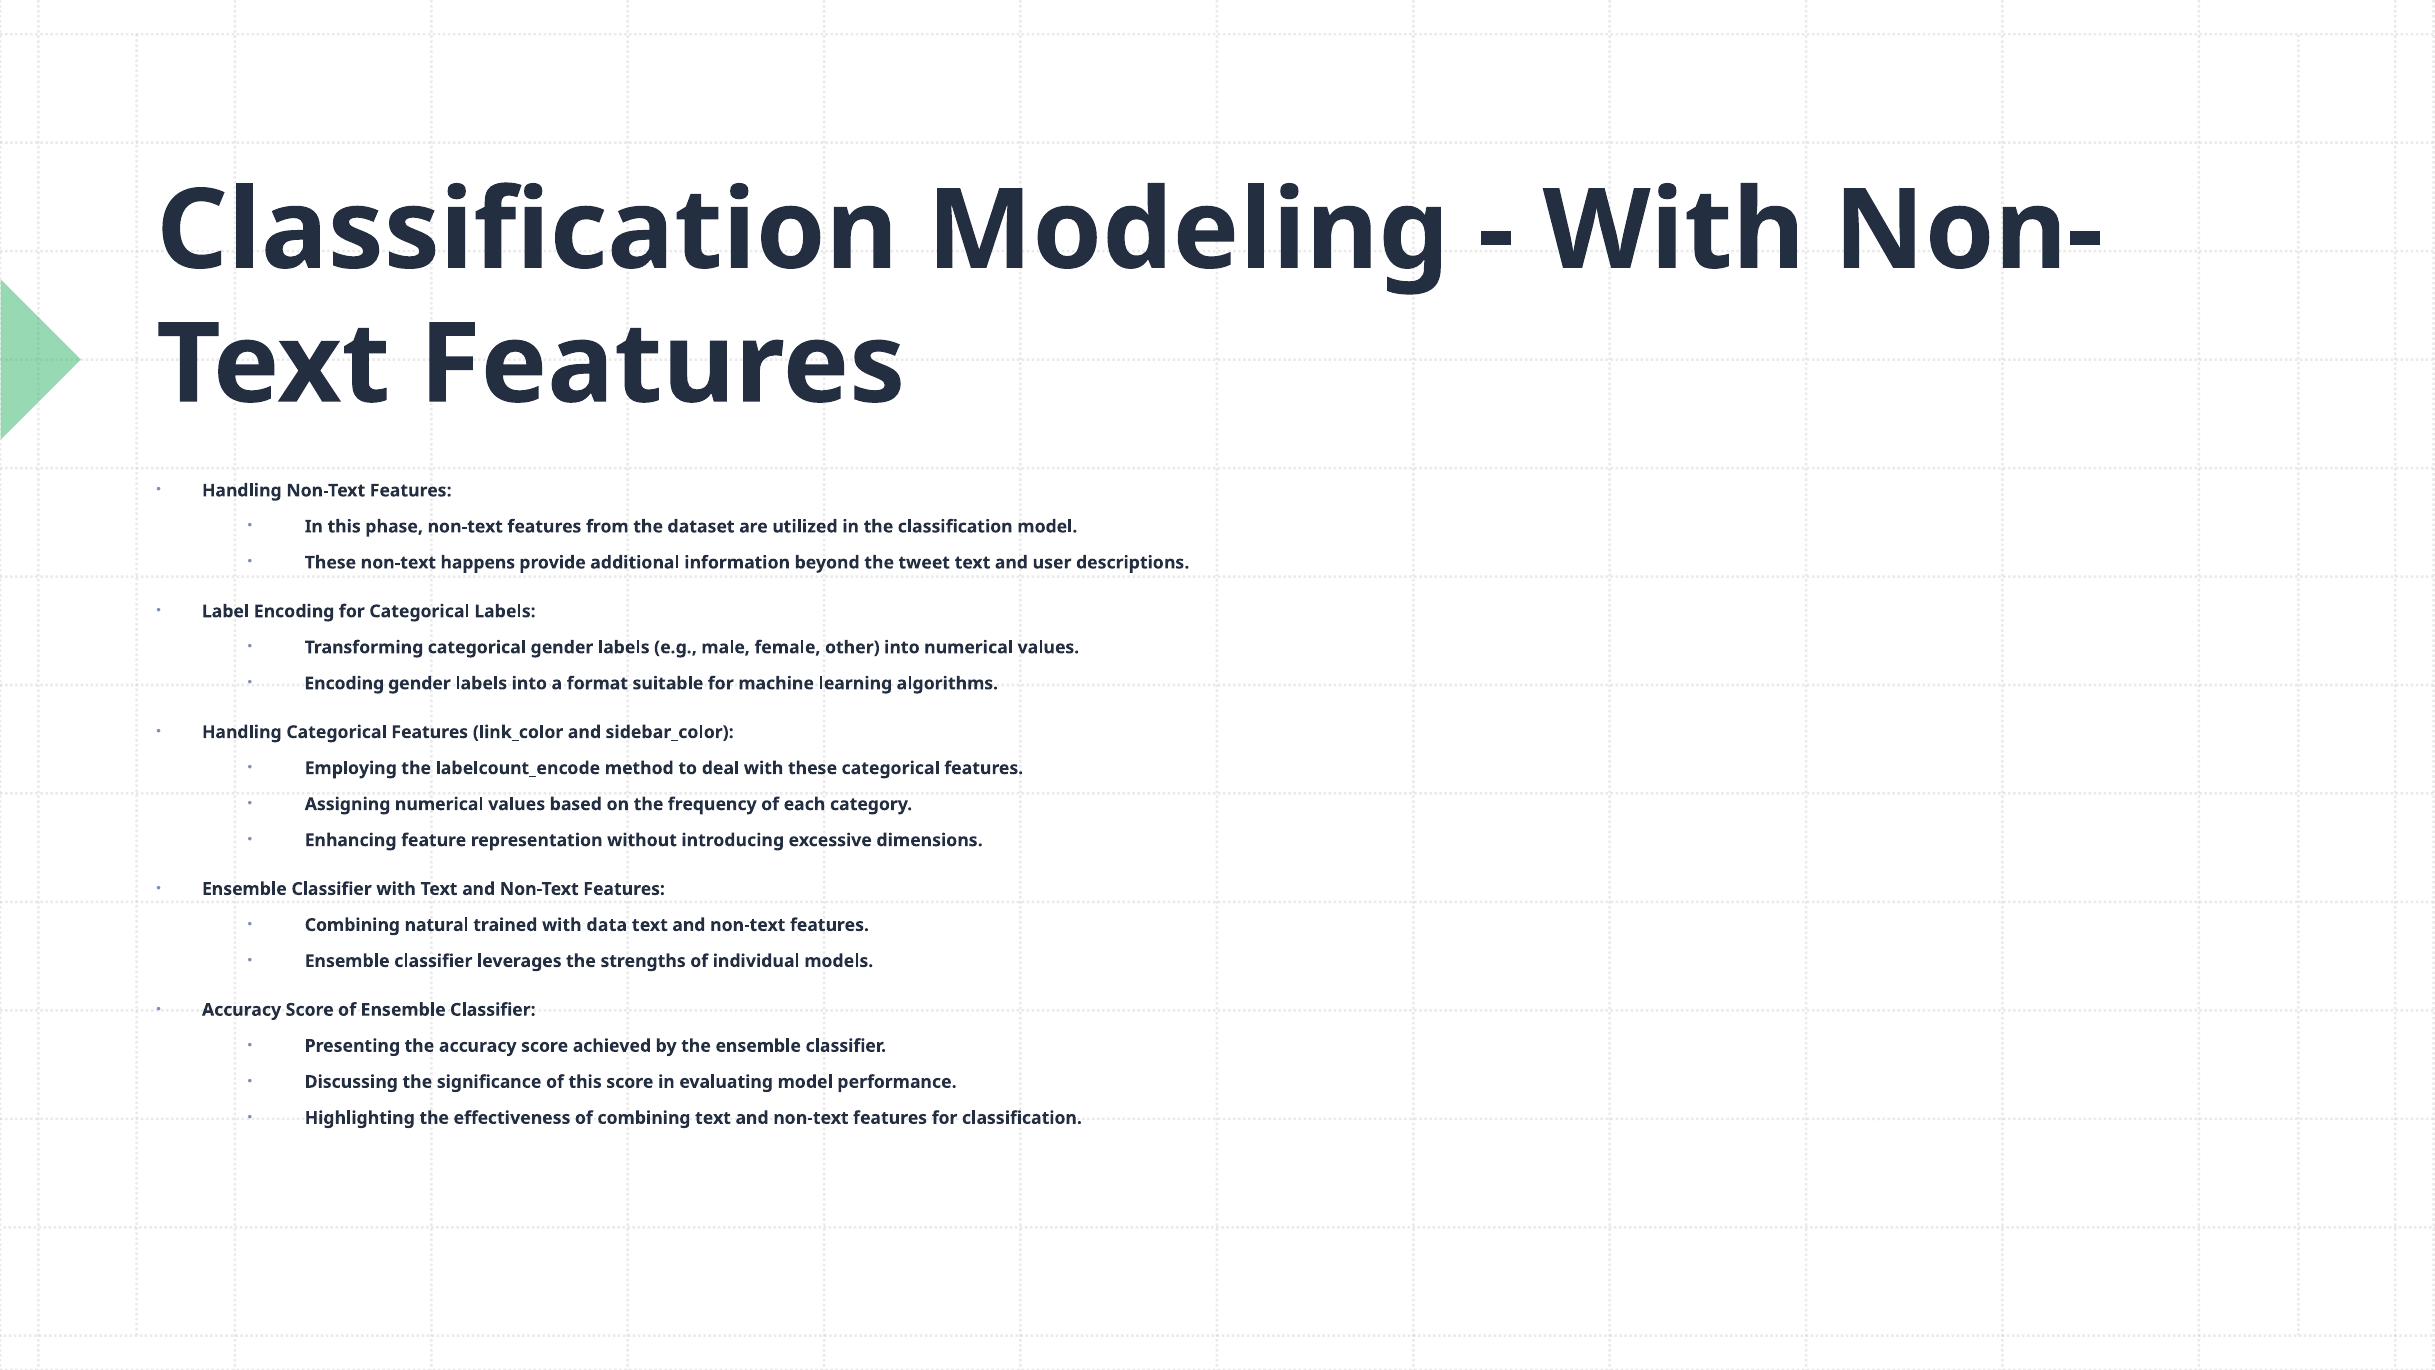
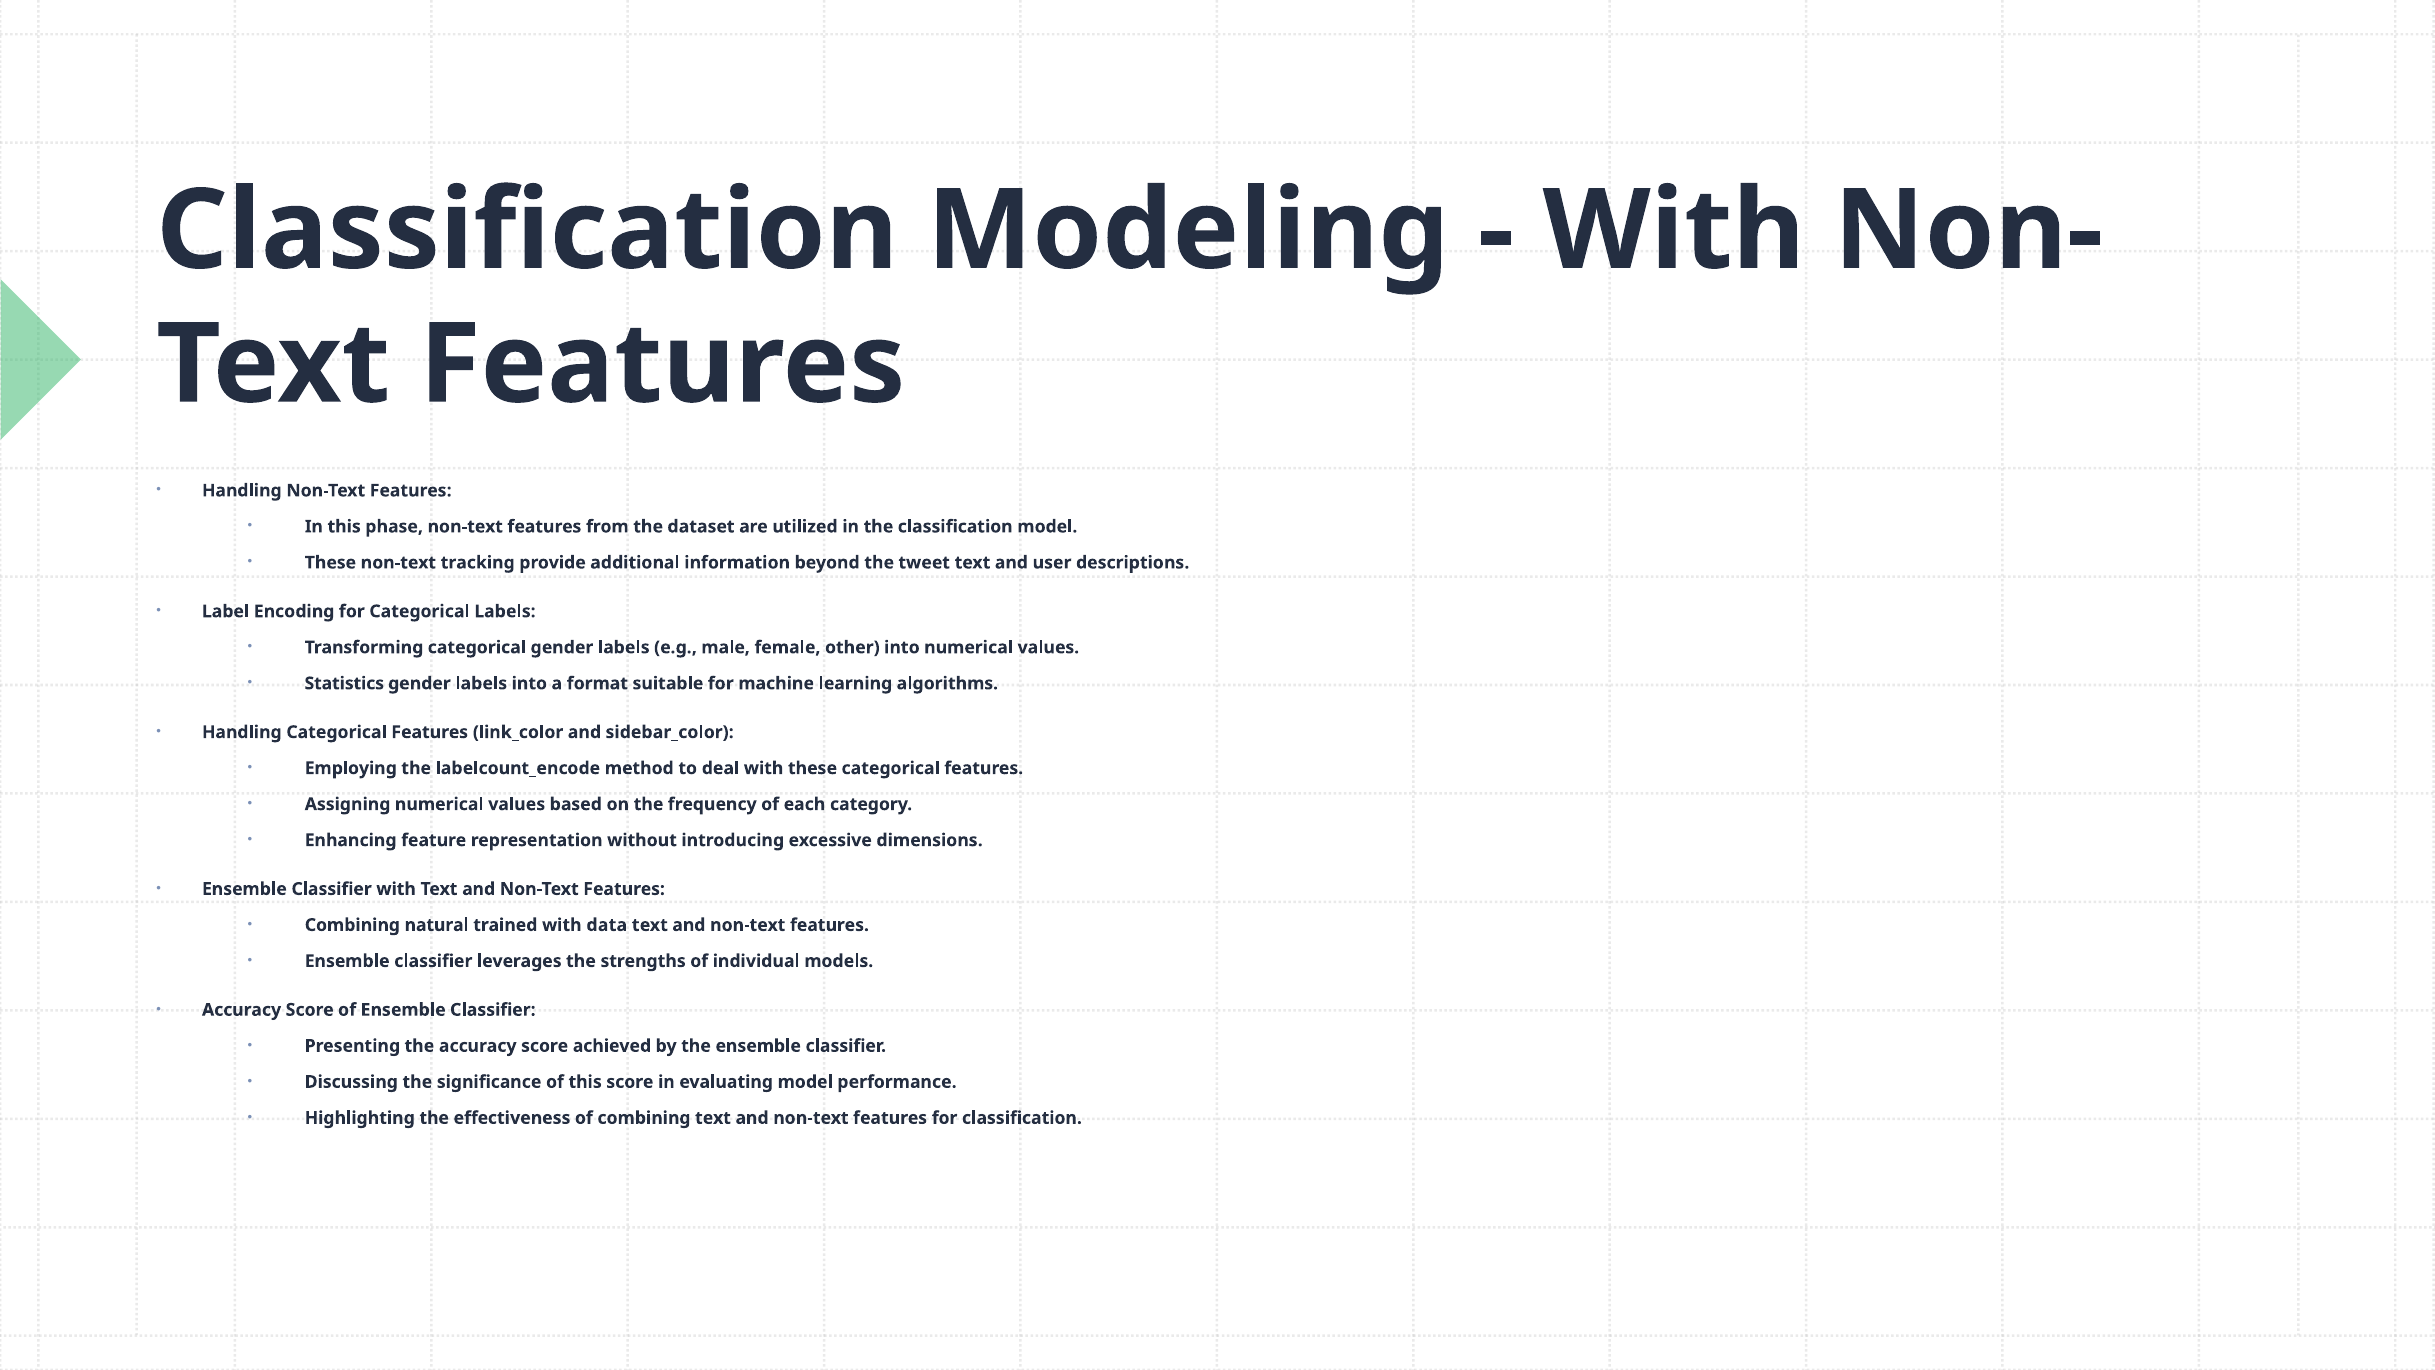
happens: happens -> tracking
Encoding at (344, 683): Encoding -> Statistics
